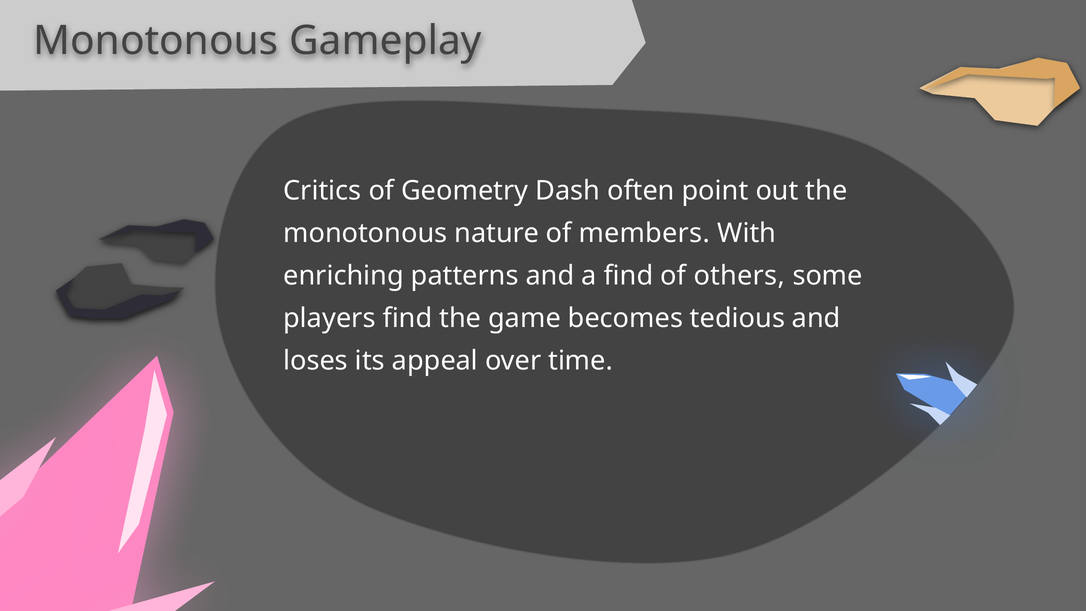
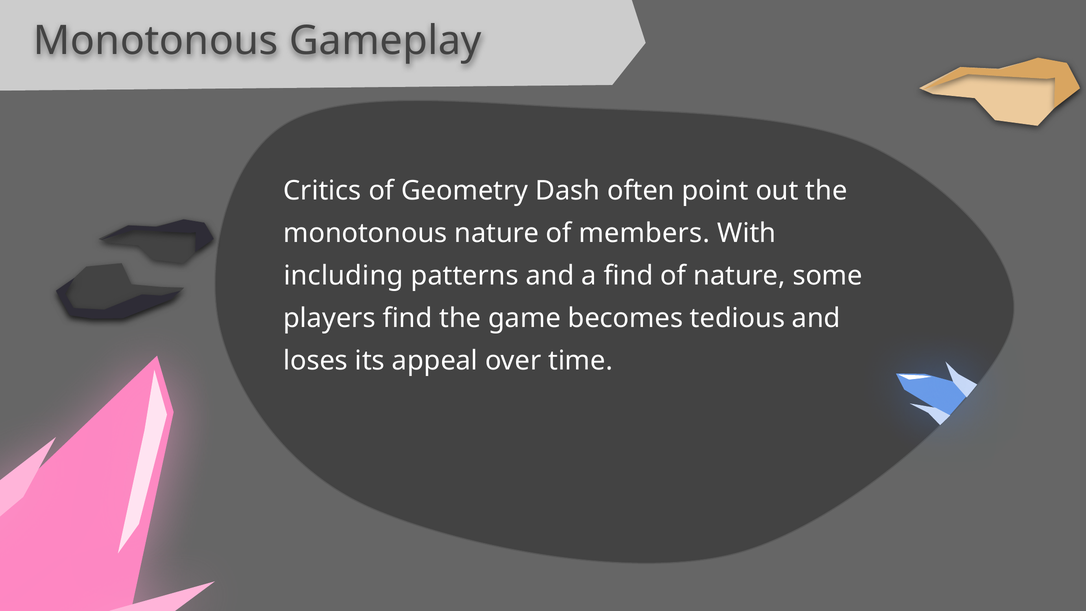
enriching: enriching -> including
of others: others -> nature
